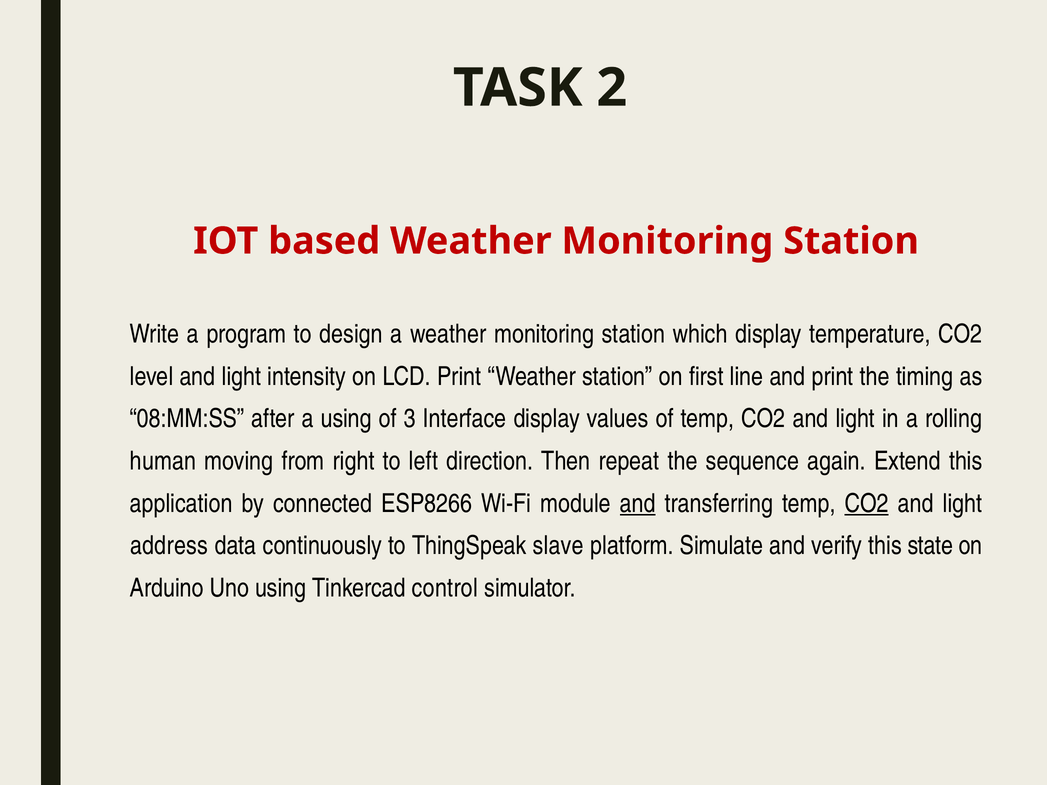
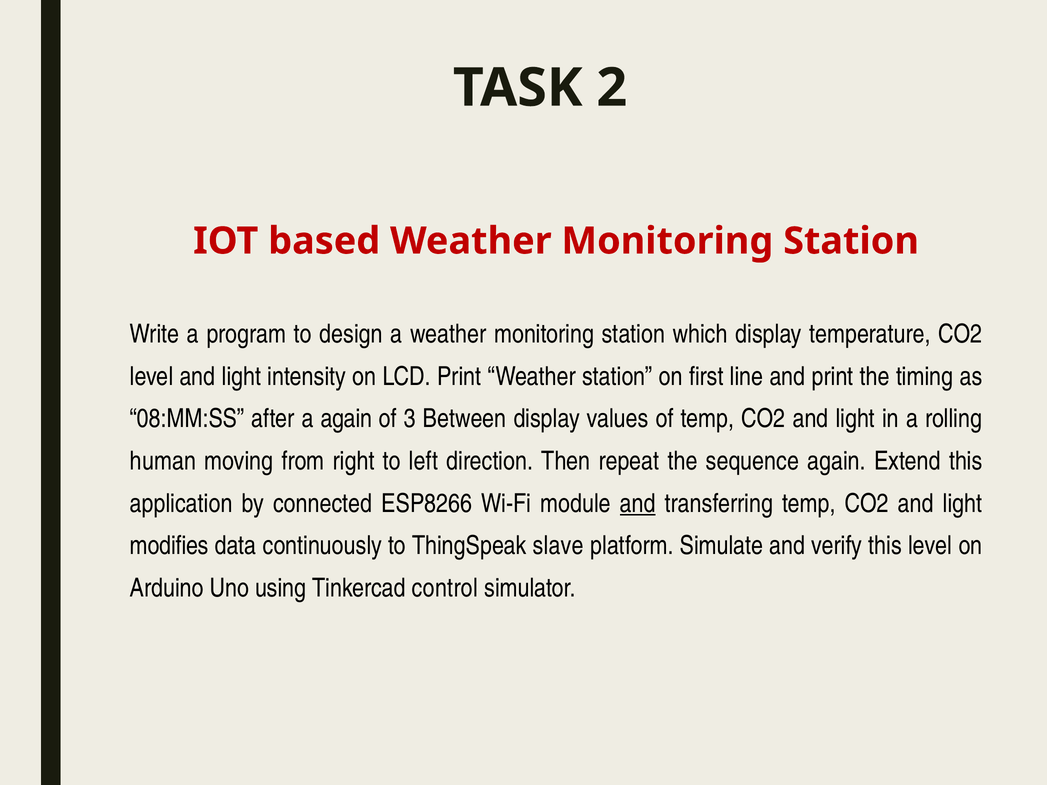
a using: using -> again
Interface: Interface -> Between
CO2 at (867, 504) underline: present -> none
address: address -> modifies
this state: state -> level
